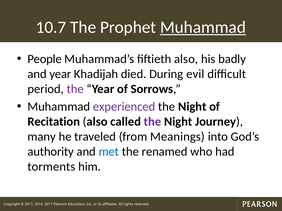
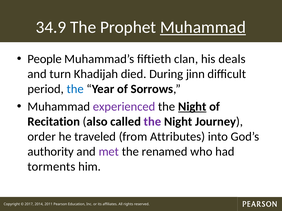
10.7: 10.7 -> 34.9
fiftieth also: also -> clan
badly: badly -> deals
and year: year -> turn
evil: evil -> jinn
the at (75, 89) colour: purple -> blue
Night at (192, 107) underline: none -> present
many: many -> order
Meanings: Meanings -> Attributes
met colour: blue -> purple
